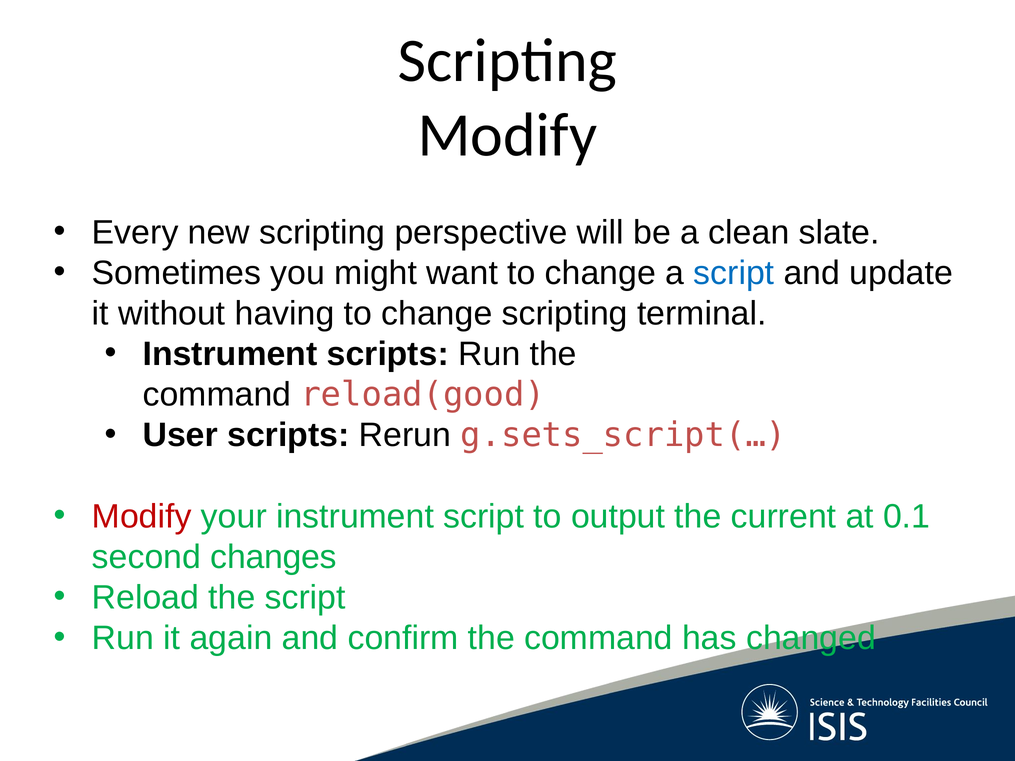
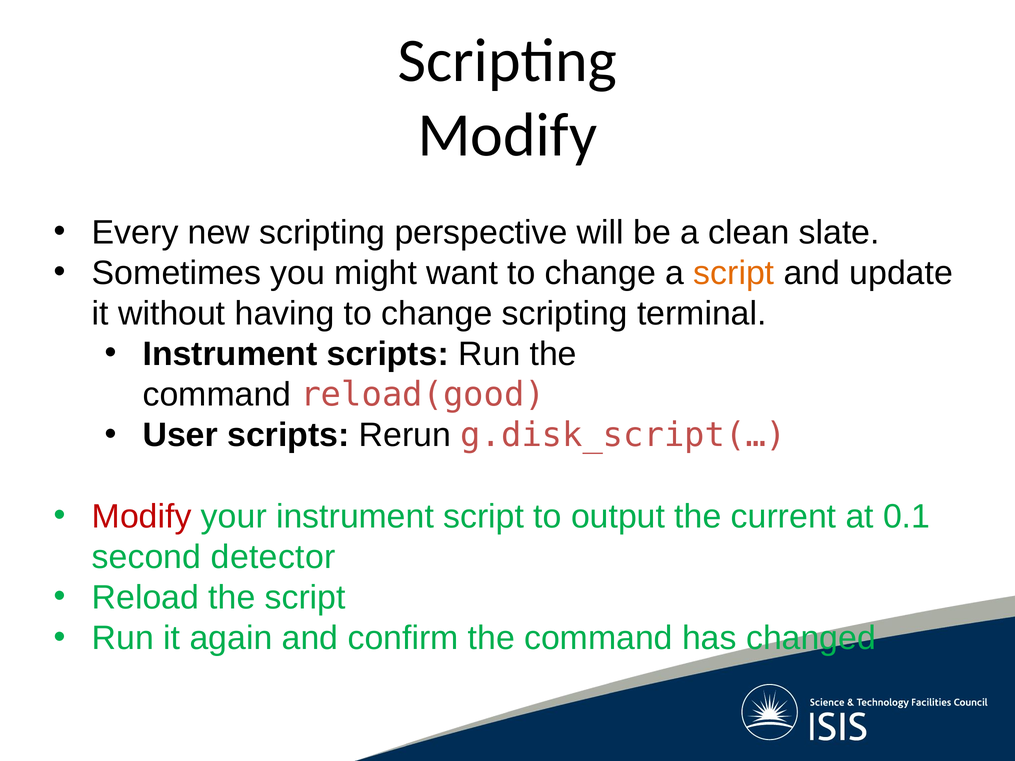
script at (734, 273) colour: blue -> orange
g.sets_script(…: g.sets_script(… -> g.disk_script(…
changes: changes -> detector
